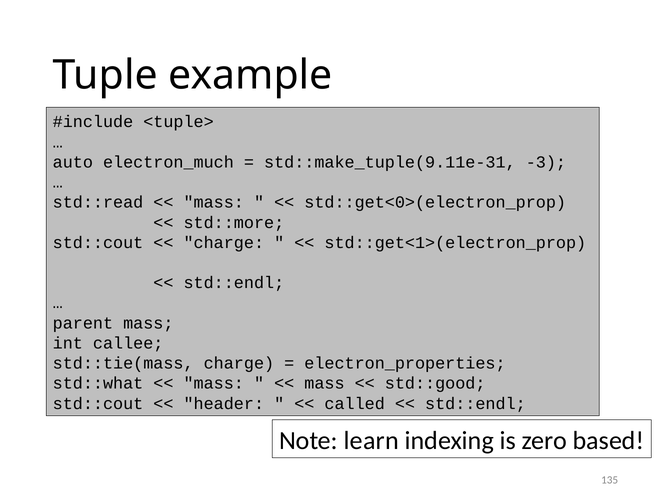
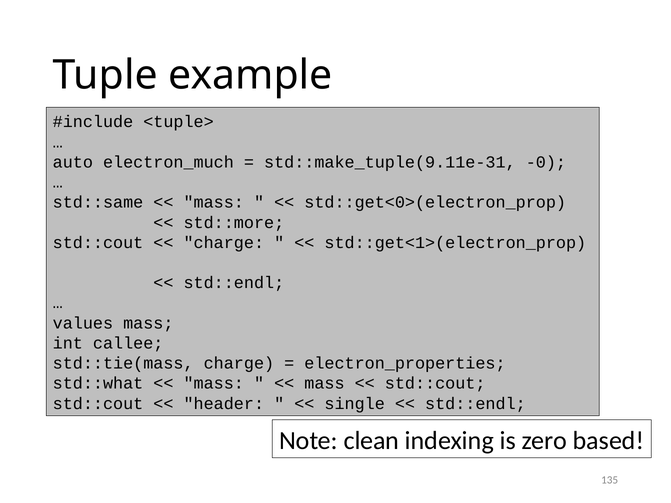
-3: -3 -> -0
std::read: std::read -> std::same
parent: parent -> values
std::good at (435, 384): std::good -> std::cout
called: called -> single
learn: learn -> clean
